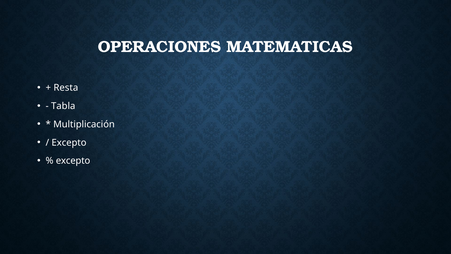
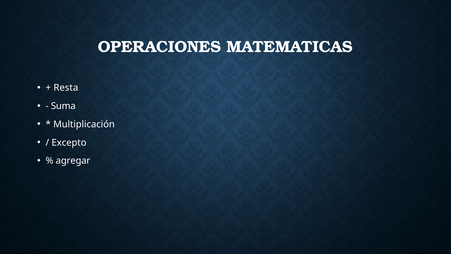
Tabla: Tabla -> Suma
excepto at (73, 161): excepto -> agregar
